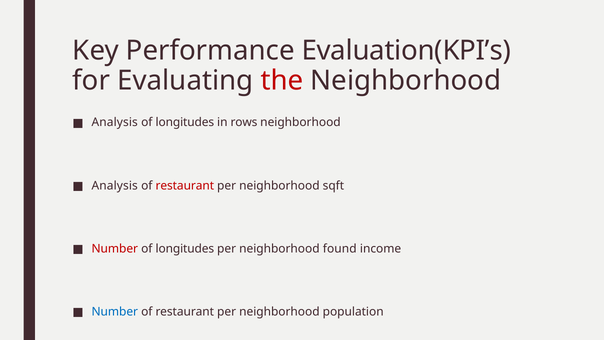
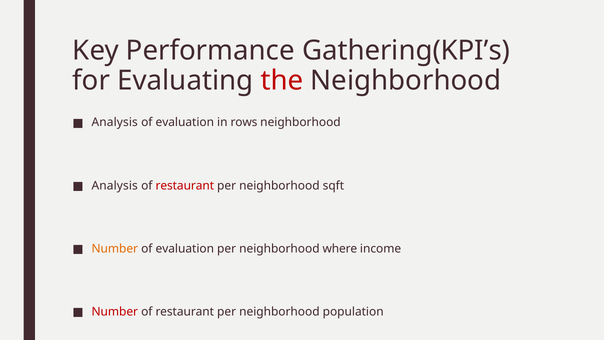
Evaluation(KPI’s: Evaluation(KPI’s -> Gathering(KPI’s
longitudes at (185, 122): longitudes -> evaluation
Number at (115, 249) colour: red -> orange
longitudes at (185, 249): longitudes -> evaluation
found: found -> where
Number at (115, 312) colour: blue -> red
